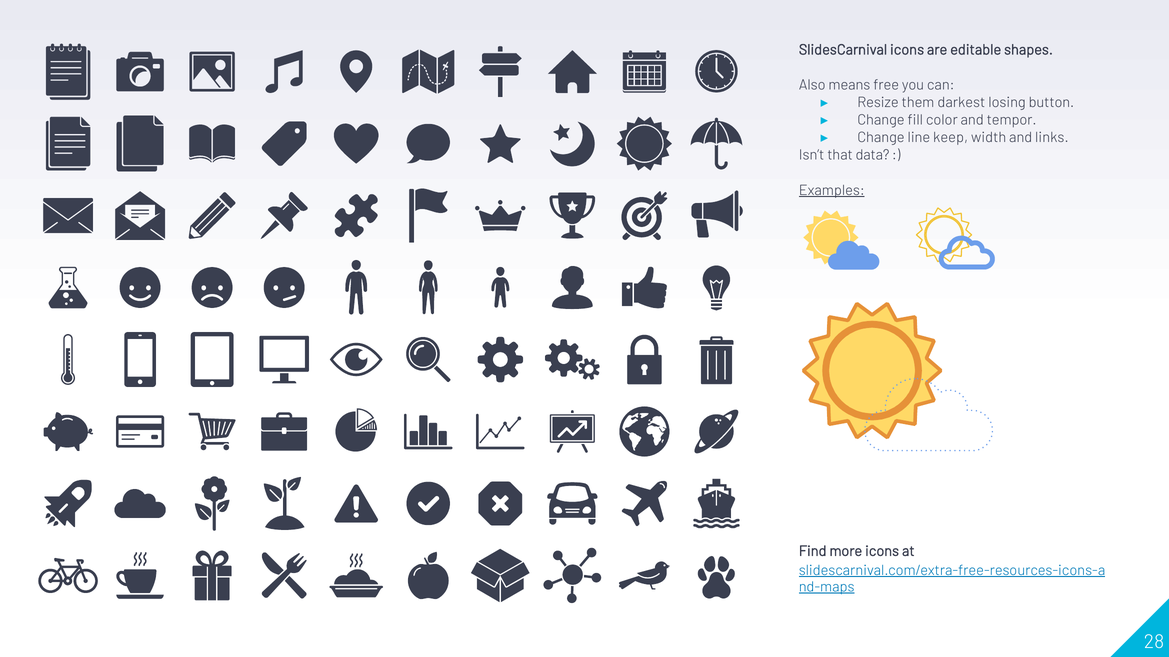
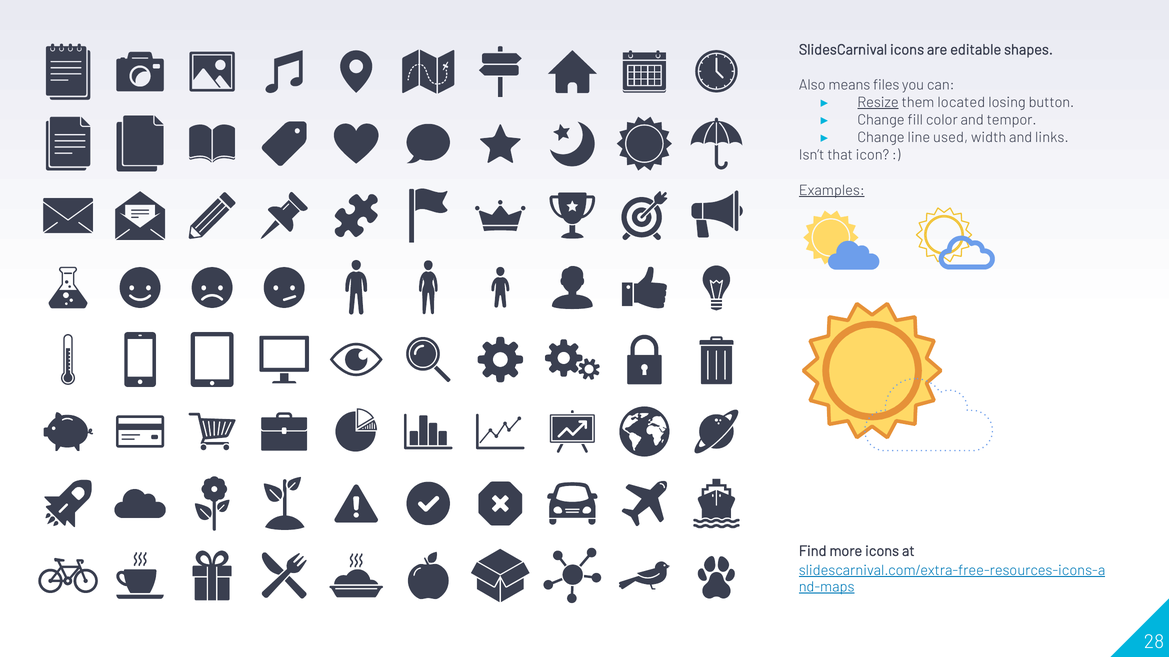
free: free -> files
Resize underline: none -> present
darkest: darkest -> located
keep: keep -> used
data: data -> icon
